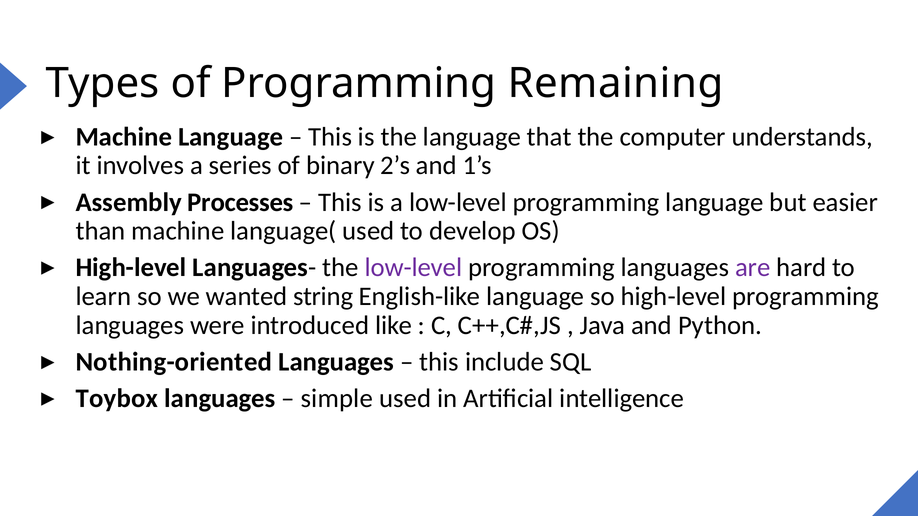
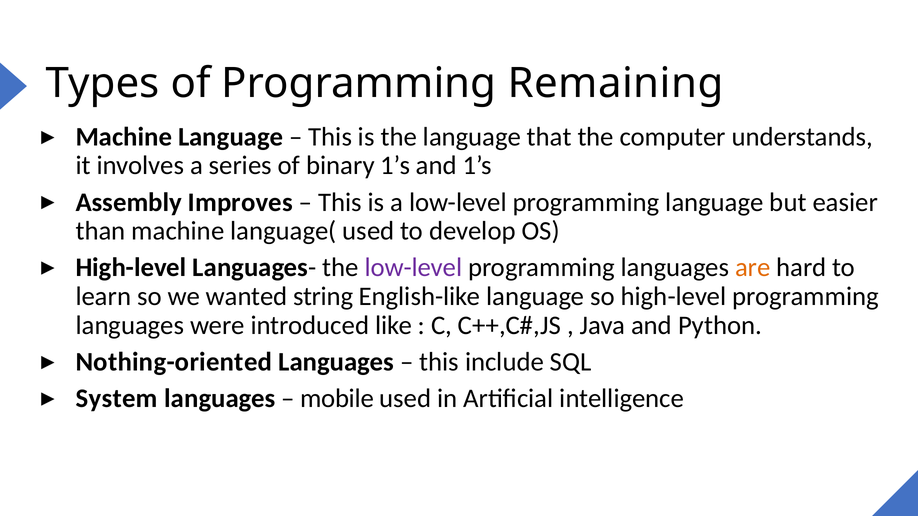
binary 2’s: 2’s -> 1’s
Processes: Processes -> Improves
are colour: purple -> orange
Toybox: Toybox -> System
simple: simple -> mobile
